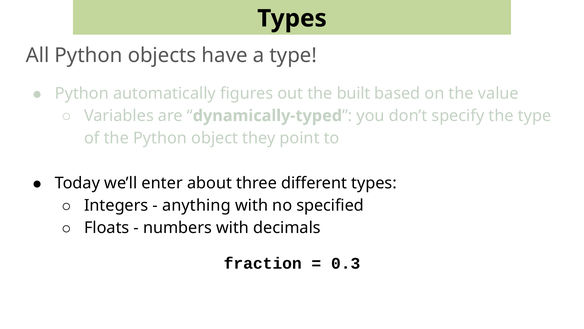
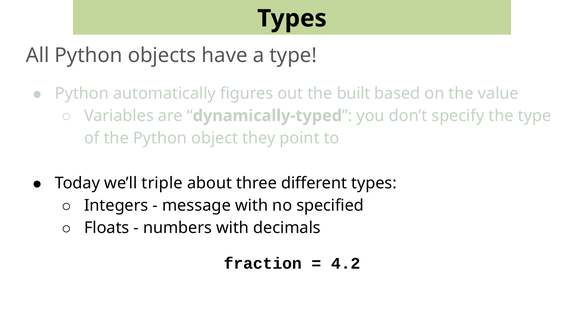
enter: enter -> triple
anything: anything -> message
0.3: 0.3 -> 4.2
